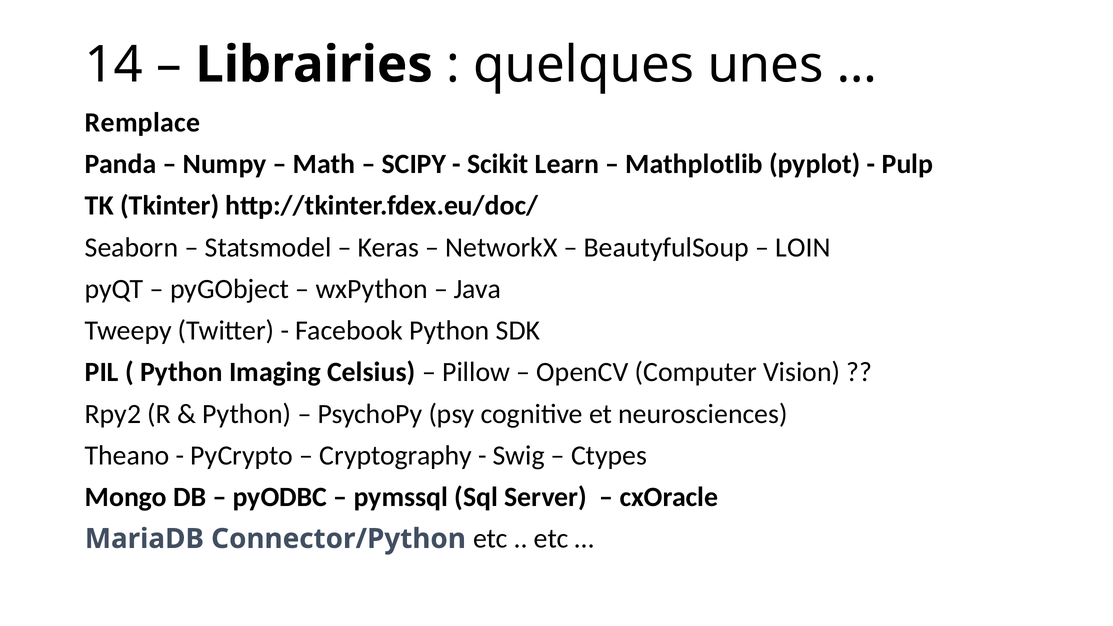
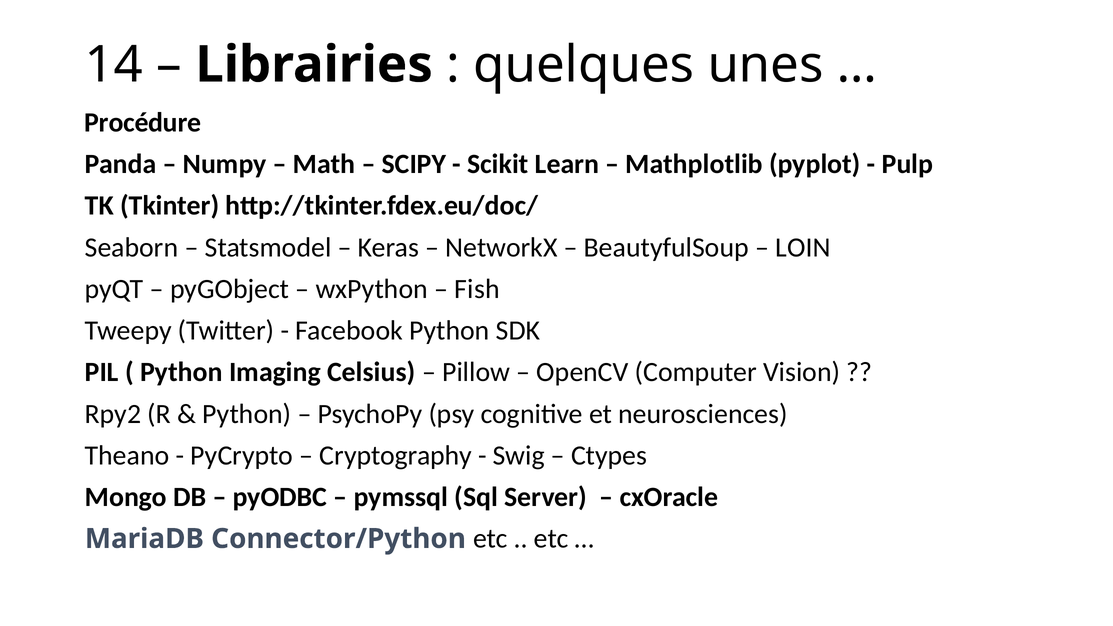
Remplace: Remplace -> Procédure
Java: Java -> Fish
